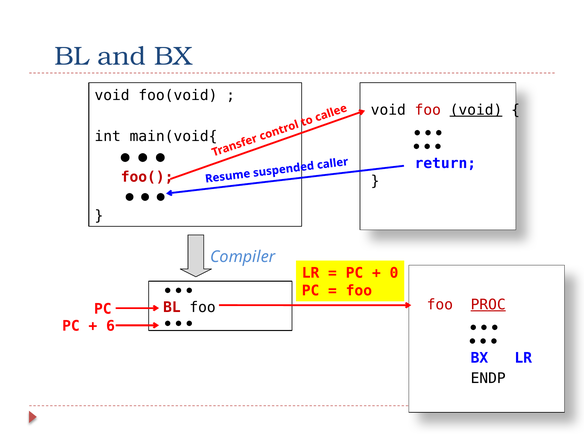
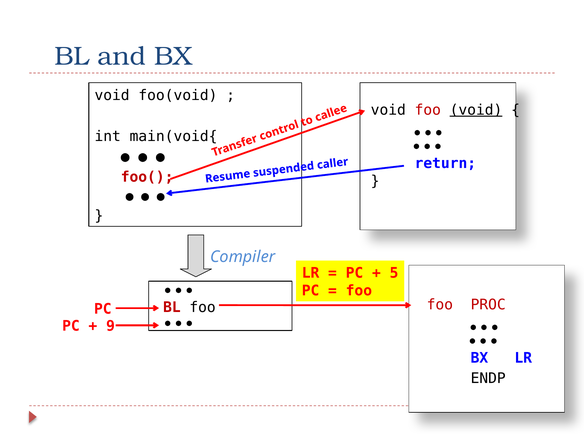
0: 0 -> 5
PROC underline: present -> none
6: 6 -> 9
